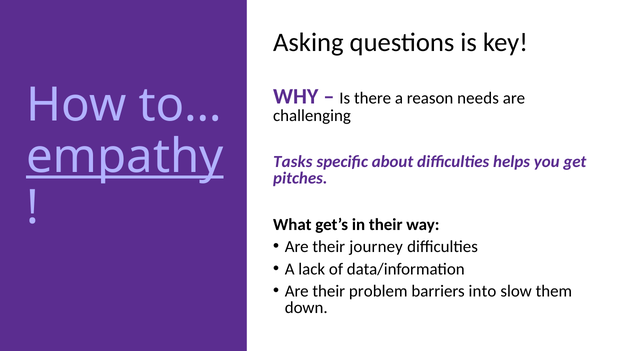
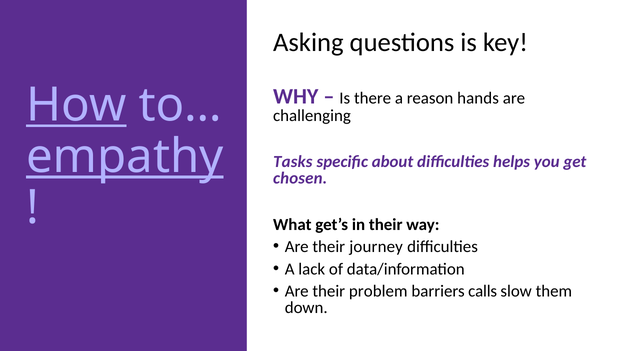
needs: needs -> hands
How underline: none -> present
pitches: pitches -> chosen
into: into -> calls
